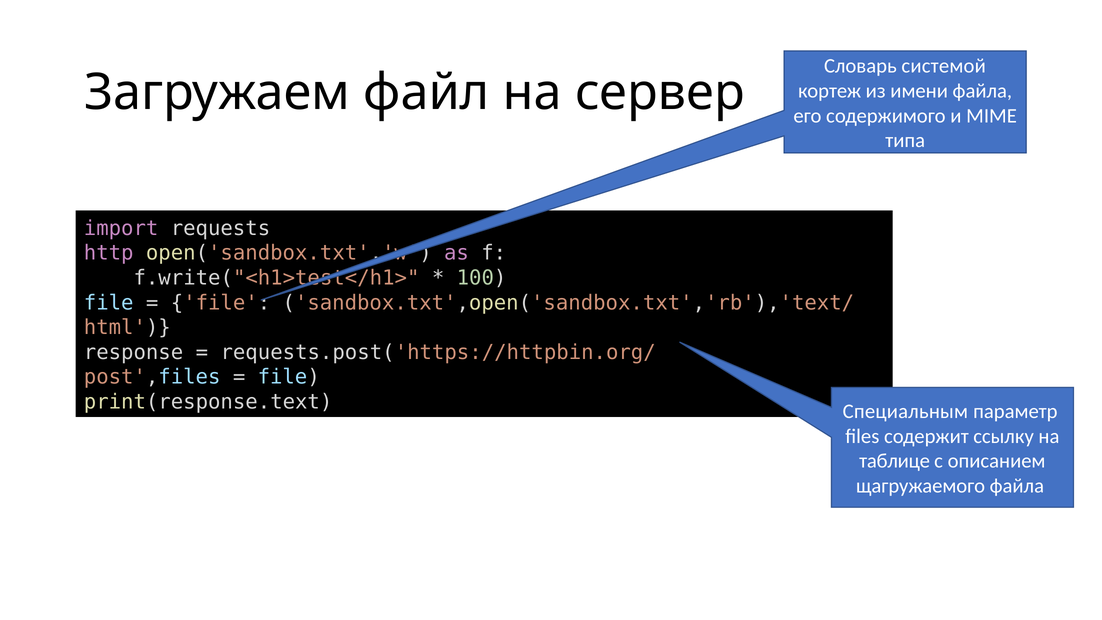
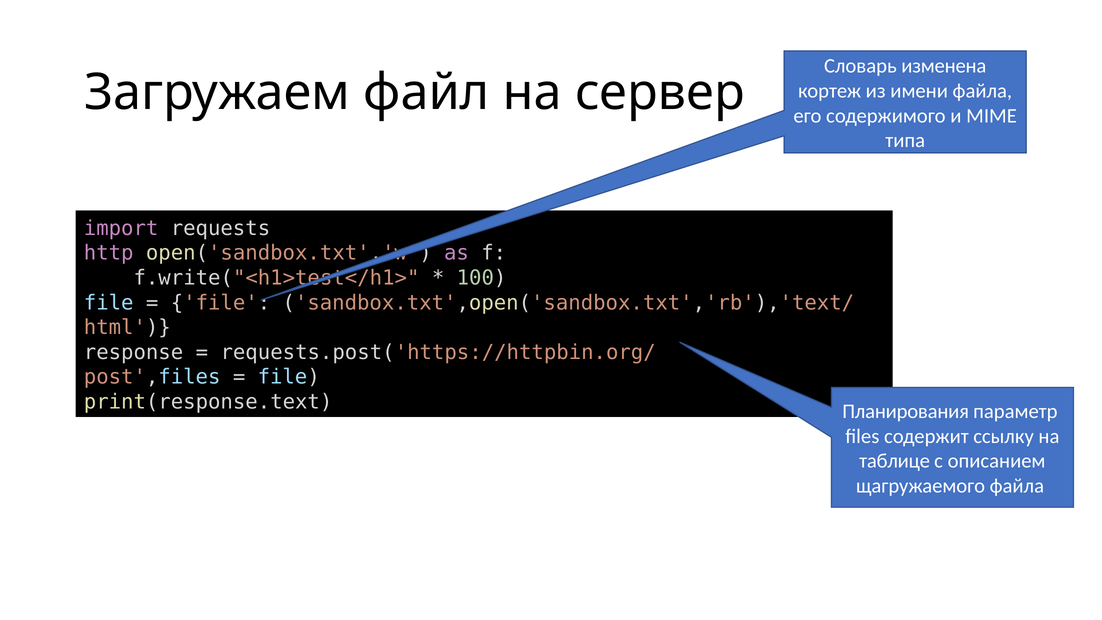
системой: системой -> изменена
Специальным: Специальным -> Планирования
